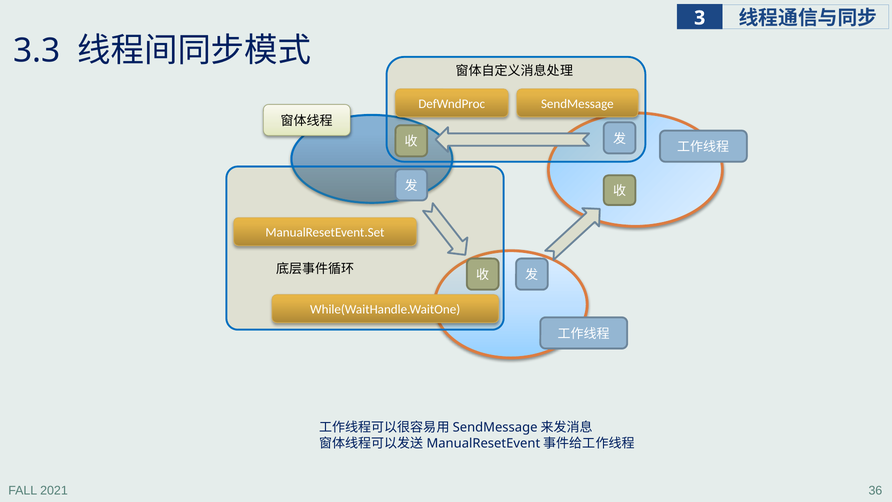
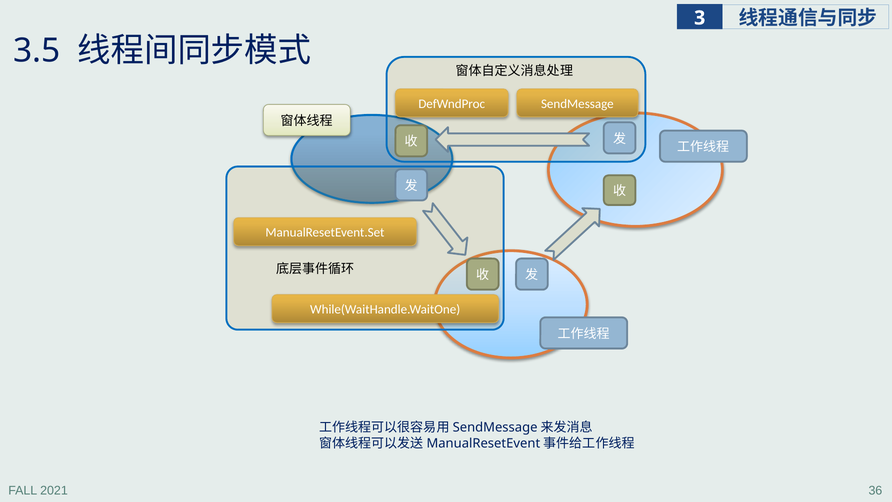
3.3: 3.3 -> 3.5
